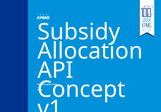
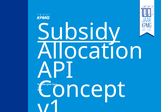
Subsidy underline: none -> present
